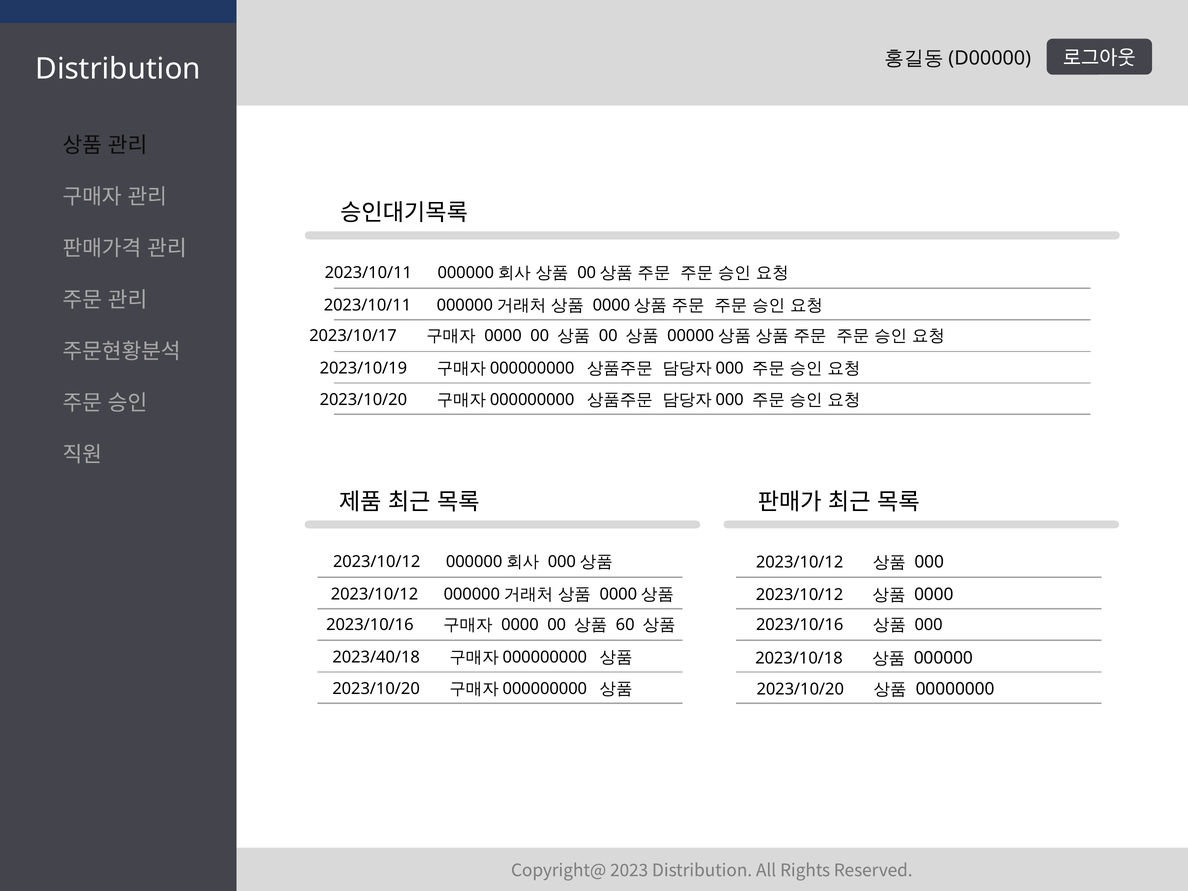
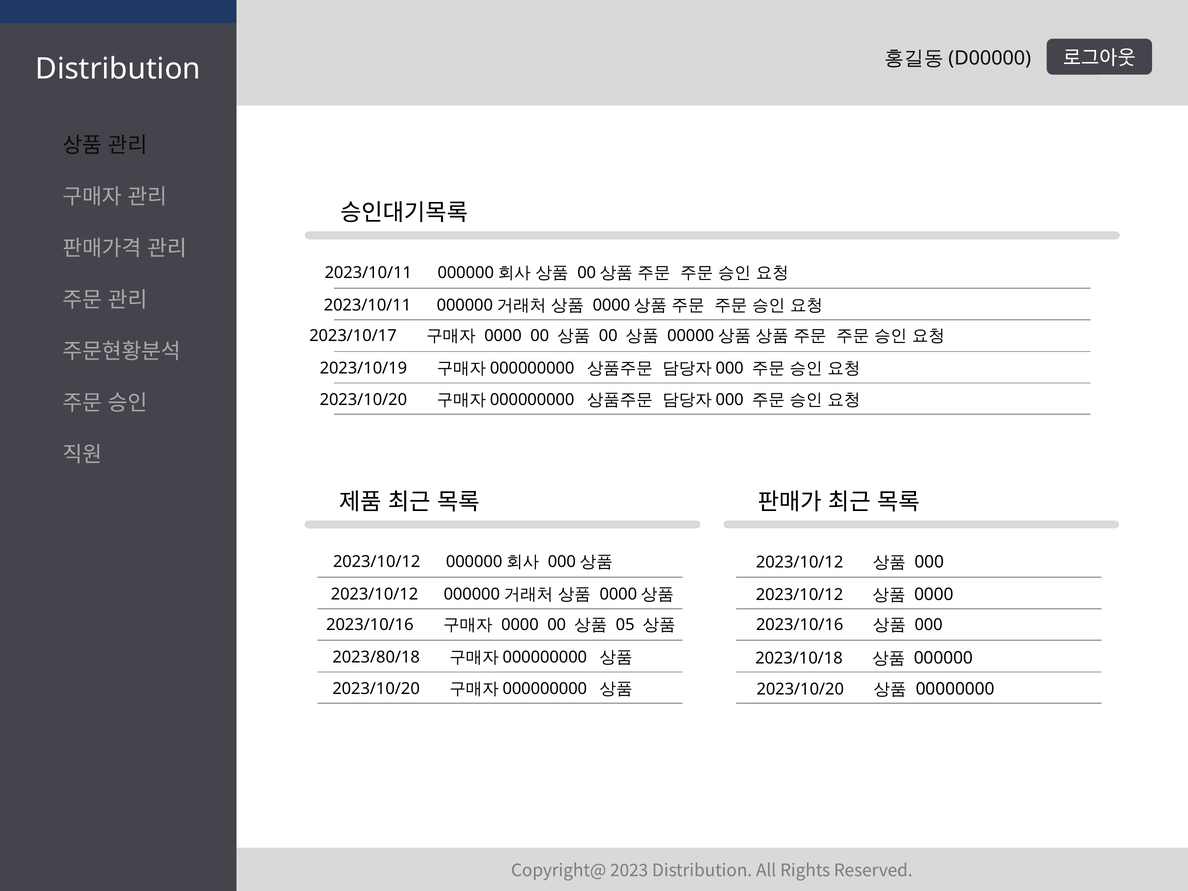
60: 60 -> 05
2023/40/18: 2023/40/18 -> 2023/80/18
